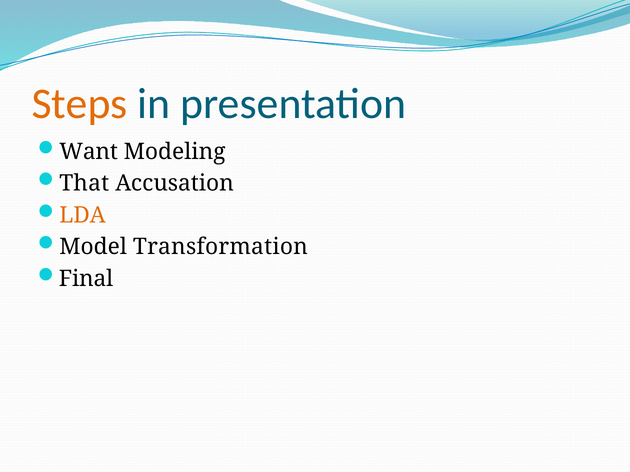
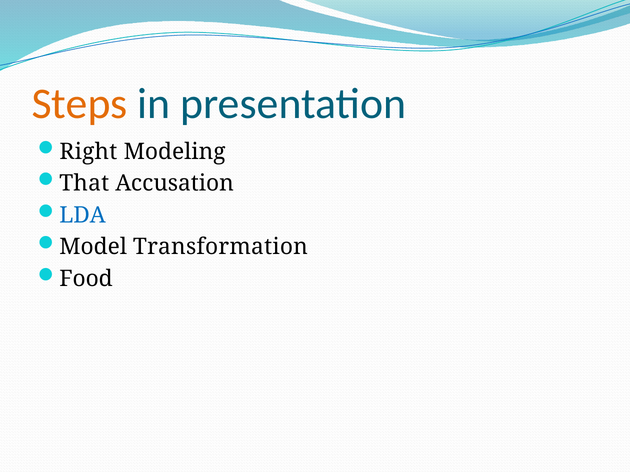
Want: Want -> Right
LDA colour: orange -> blue
Final: Final -> Food
